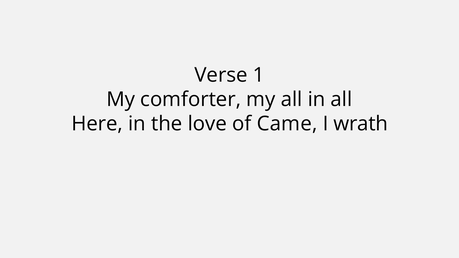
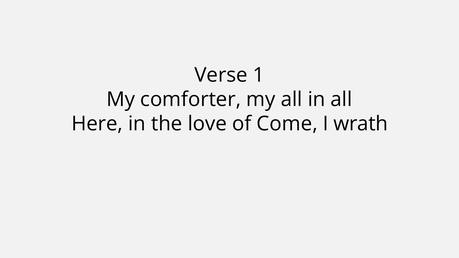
Came: Came -> Come
